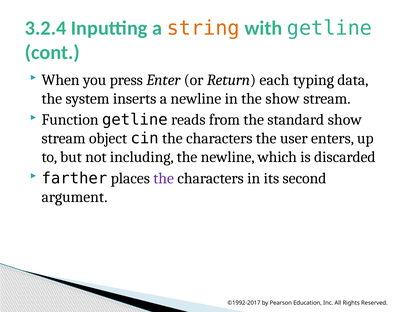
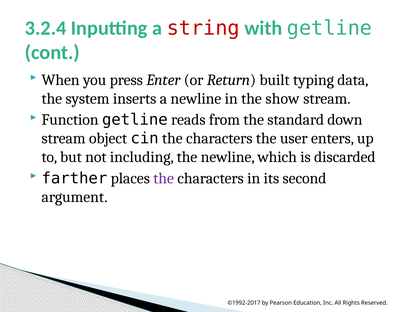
string colour: orange -> red
each: each -> built
standard show: show -> down
